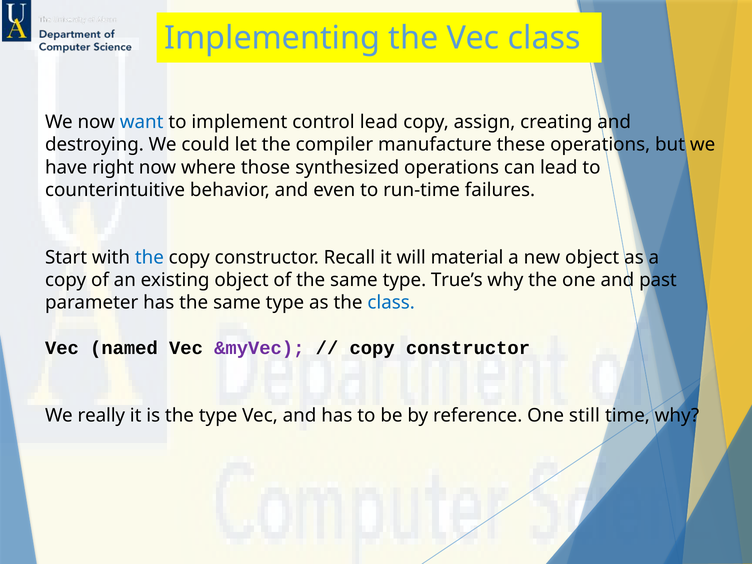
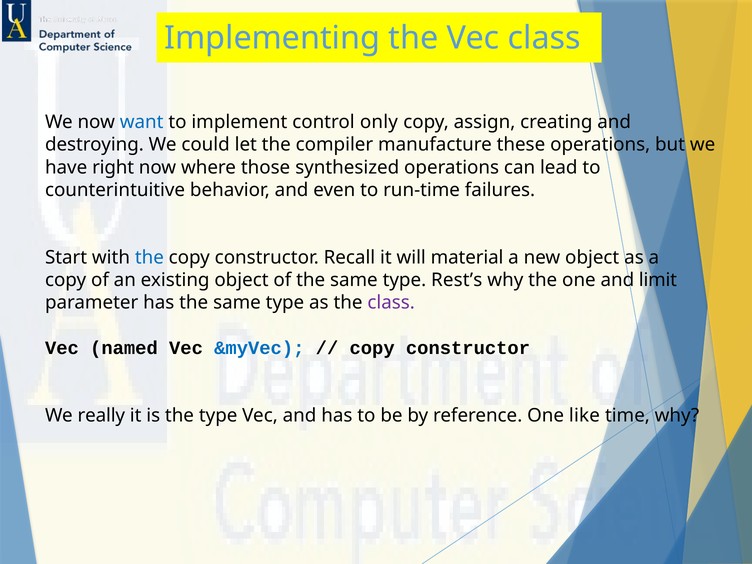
control lead: lead -> only
True’s: True’s -> Rest’s
past: past -> limit
class at (391, 303) colour: blue -> purple
&myVec colour: purple -> blue
still: still -> like
